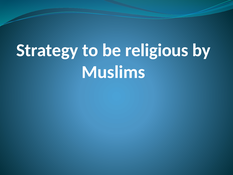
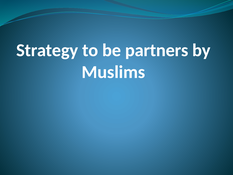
religious: religious -> partners
